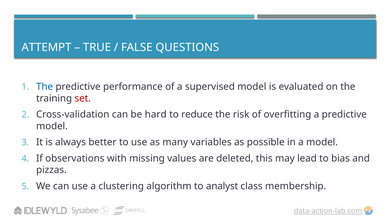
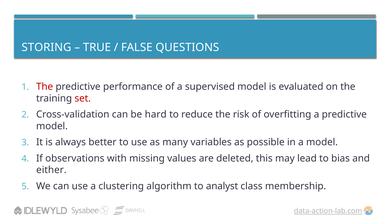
ATTEMPT: ATTEMPT -> STORING
The at (45, 87) colour: blue -> red
pizzas: pizzas -> either
